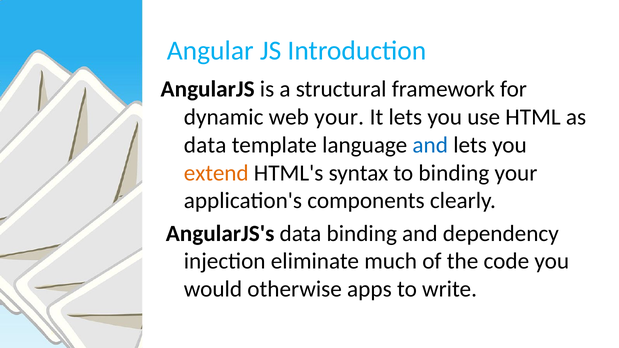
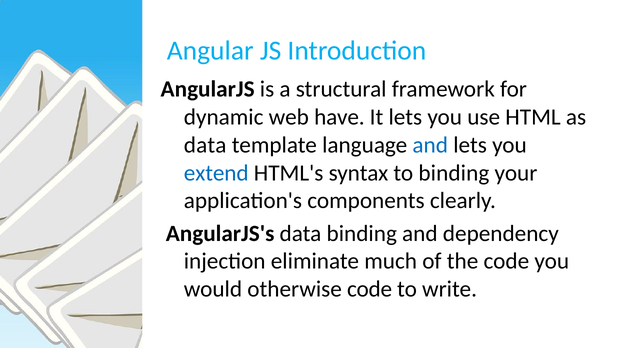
web your: your -> have
extend colour: orange -> blue
otherwise apps: apps -> code
